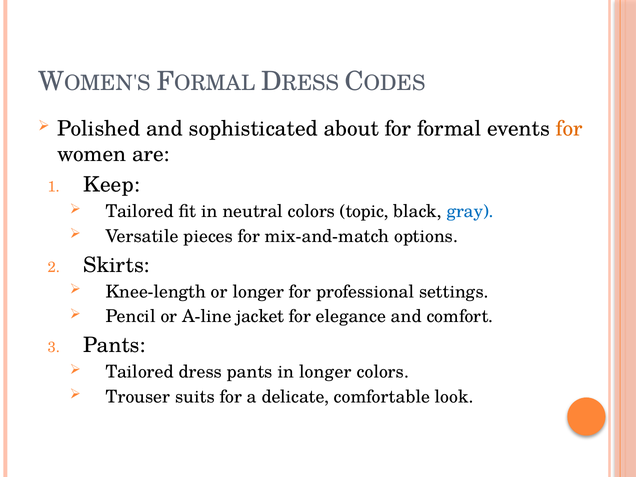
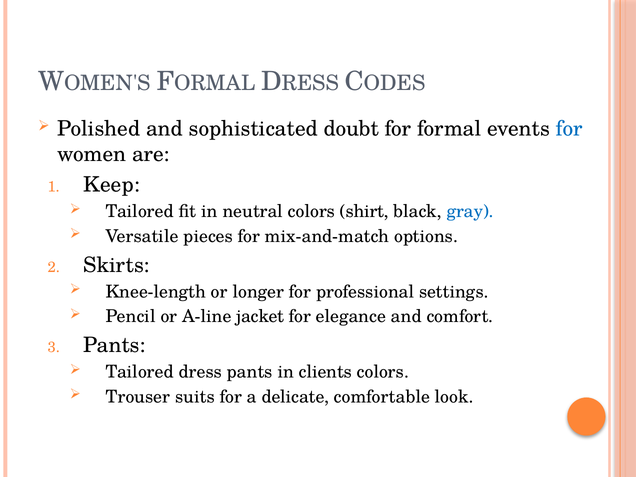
about: about -> doubt
for at (569, 129) colour: orange -> blue
topic: topic -> shirt
in longer: longer -> clients
